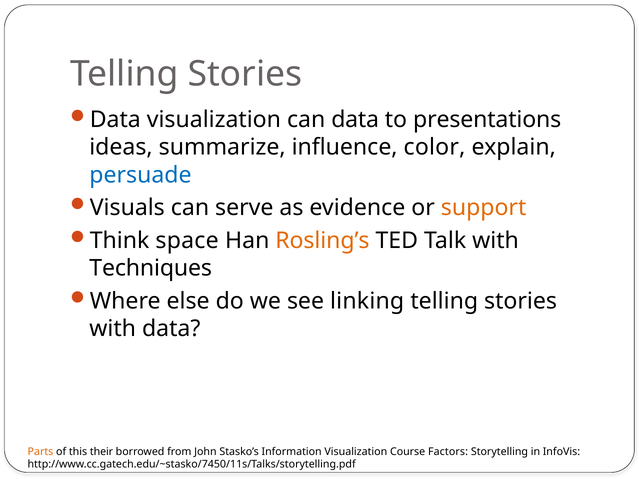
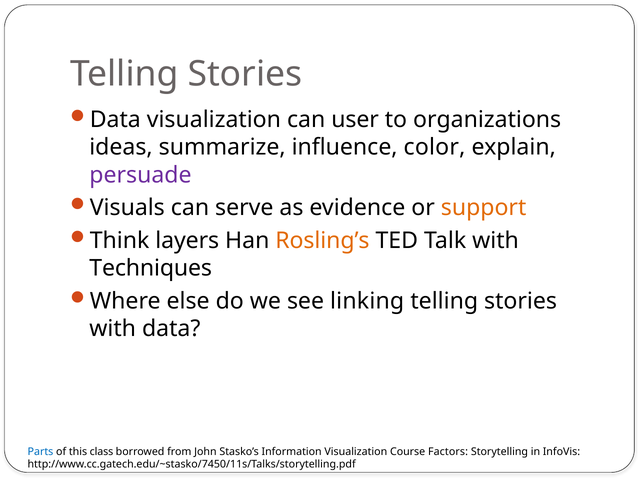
can data: data -> user
presentations: presentations -> organizations
persuade colour: blue -> purple
space: space -> layers
Parts colour: orange -> blue
their: their -> class
